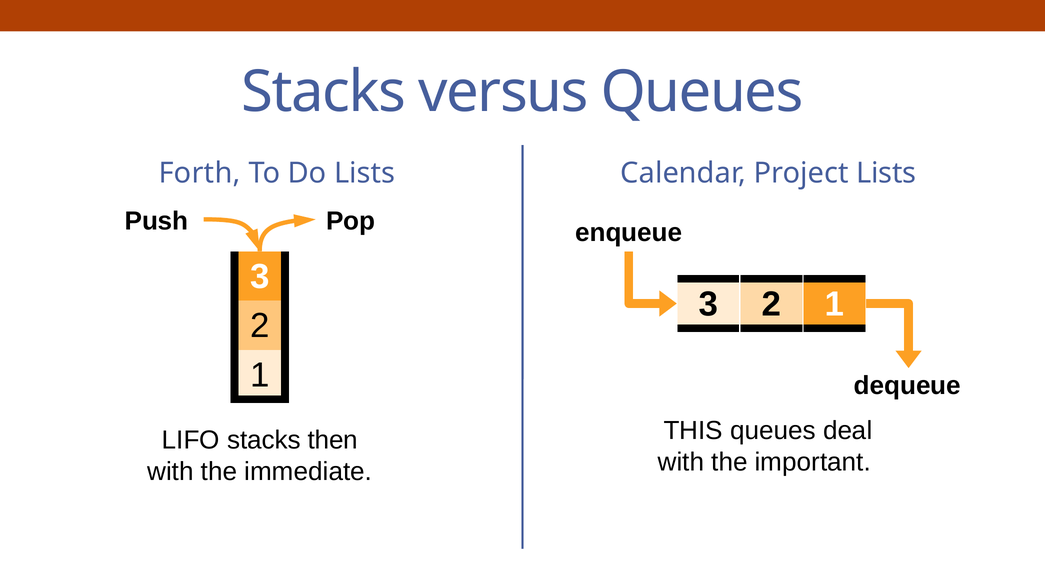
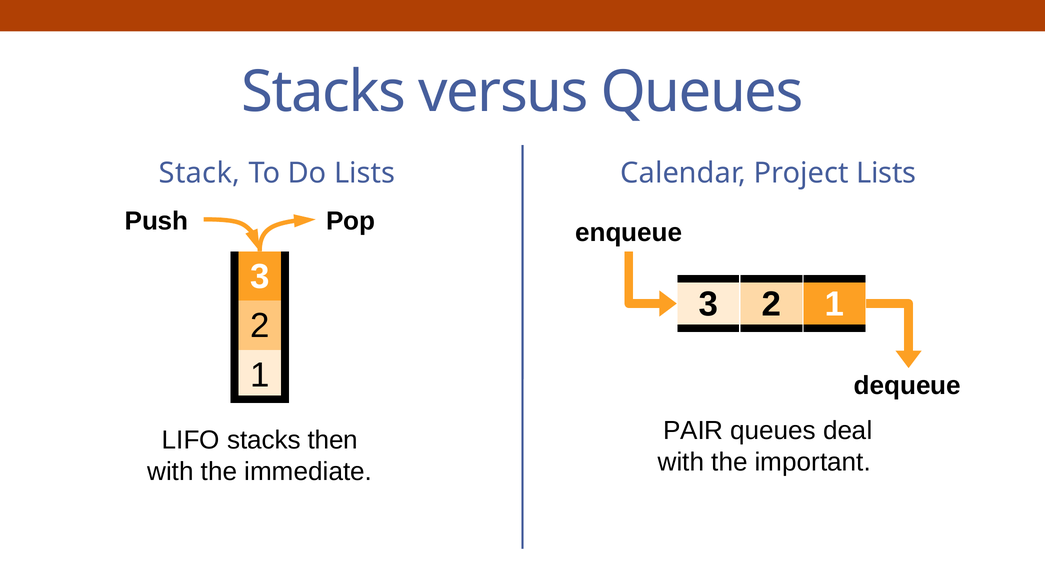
Forth: Forth -> Stack
THIS: THIS -> PAIR
